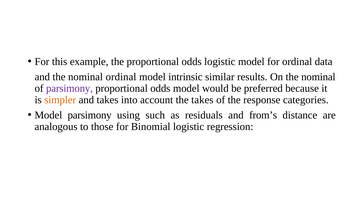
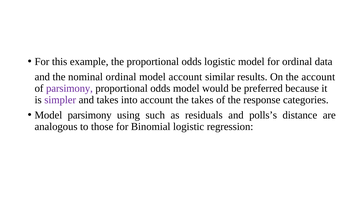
model intrinsic: intrinsic -> account
On the nominal: nominal -> account
simpler colour: orange -> purple
from’s: from’s -> polls’s
